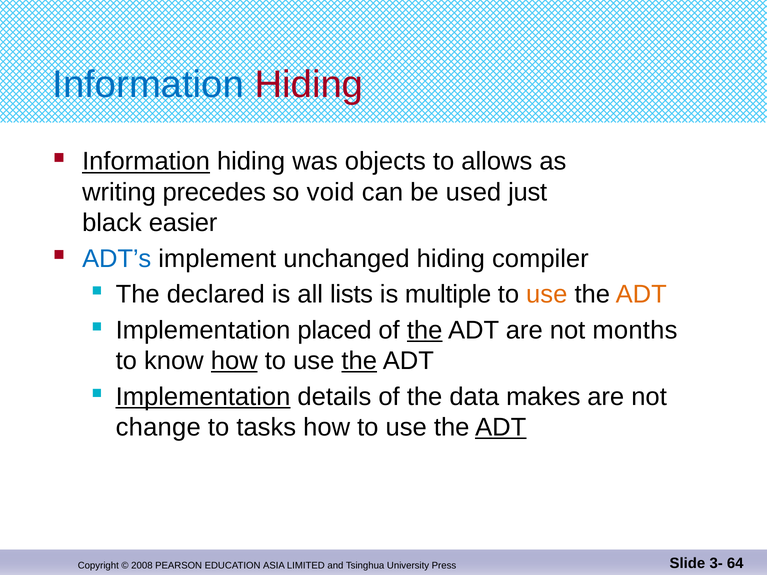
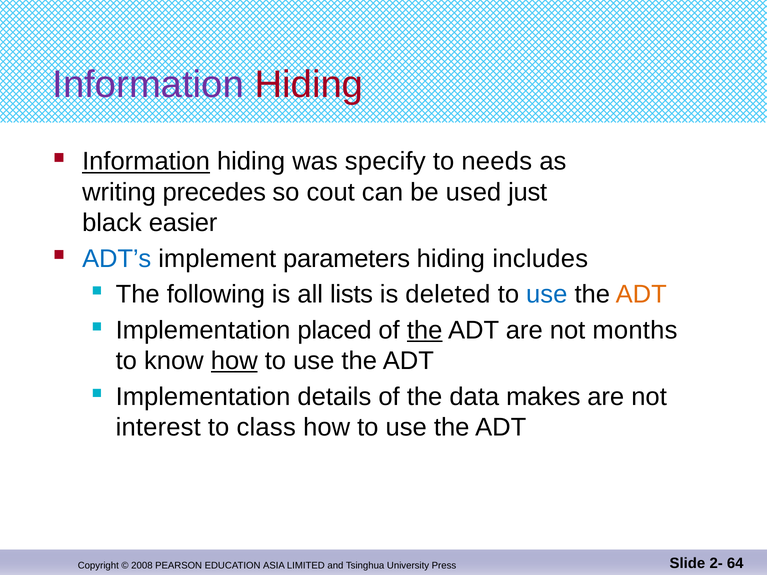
Information at (148, 84) colour: blue -> purple
objects: objects -> specify
allows: allows -> needs
void: void -> cout
unchanged: unchanged -> parameters
compiler: compiler -> includes
declared: declared -> following
multiple: multiple -> deleted
use at (547, 295) colour: orange -> blue
the at (359, 361) underline: present -> none
Implementation at (203, 397) underline: present -> none
change: change -> interest
tasks: tasks -> class
ADT at (501, 427) underline: present -> none
3-: 3- -> 2-
